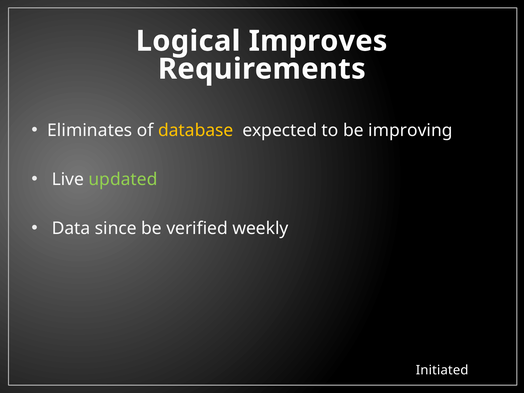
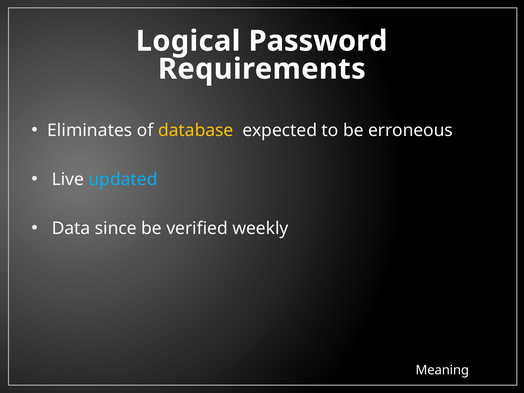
Improves: Improves -> Password
improving: improving -> erroneous
updated colour: light green -> light blue
Initiated: Initiated -> Meaning
